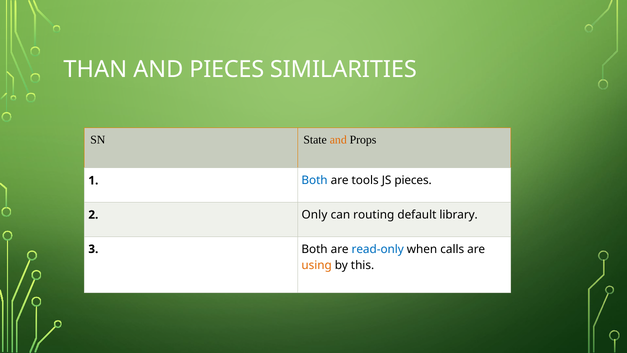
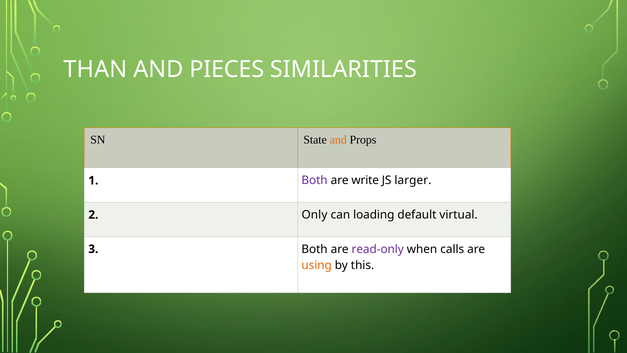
Both at (315, 180) colour: blue -> purple
tools: tools -> write
JS pieces: pieces -> larger
routing: routing -> loading
library: library -> virtual
read-only colour: blue -> purple
